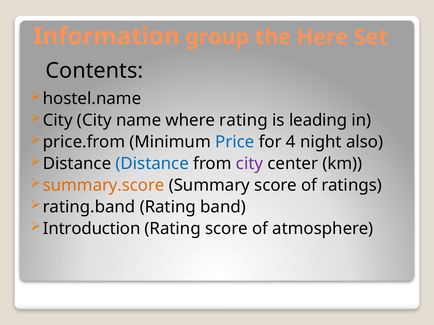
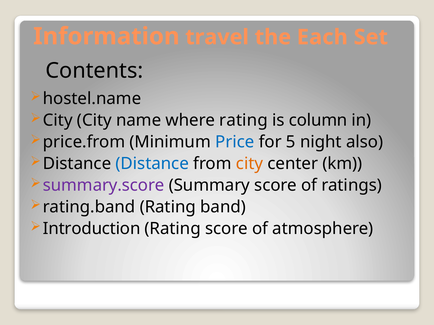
group: group -> travel
Here: Here -> Each
leading: leading -> column
4: 4 -> 5
city at (250, 164) colour: purple -> orange
summary.score colour: orange -> purple
